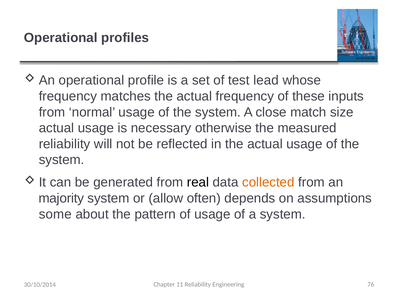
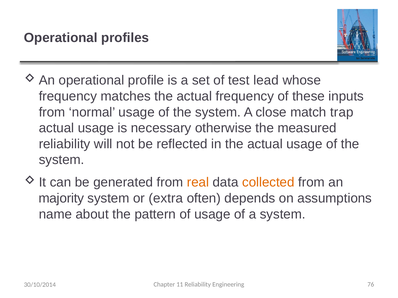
size: size -> trap
real colour: black -> orange
allow: allow -> extra
some: some -> name
